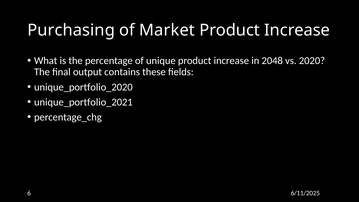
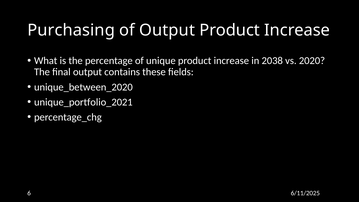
of Market: Market -> Output
2048: 2048 -> 2038
unique_portfolio_2020: unique_portfolio_2020 -> unique_between_2020
